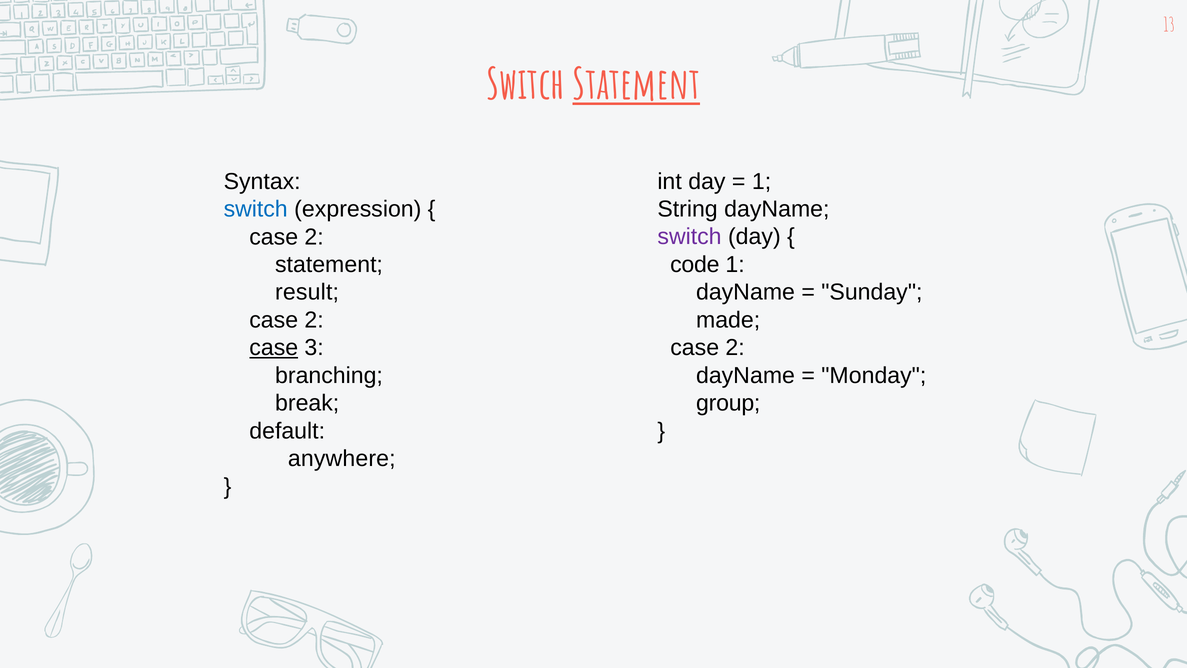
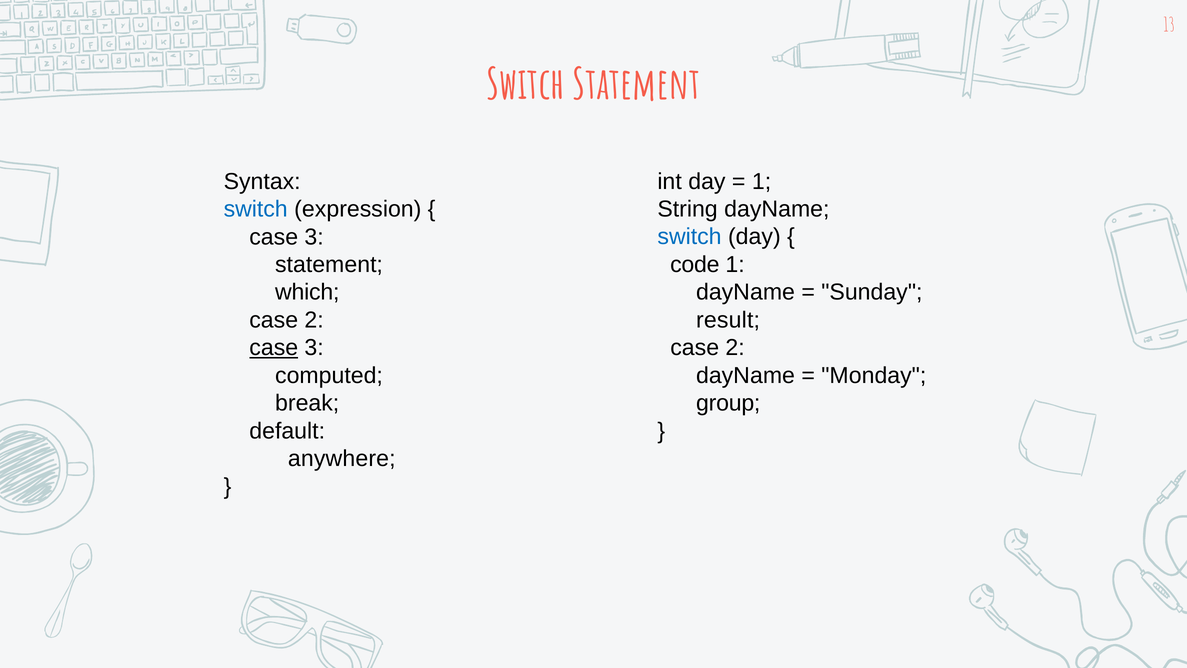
Statement at (636, 85) underline: present -> none
2 at (314, 237): 2 -> 3
switch at (689, 237) colour: purple -> blue
result: result -> which
made: made -> result
branching: branching -> computed
